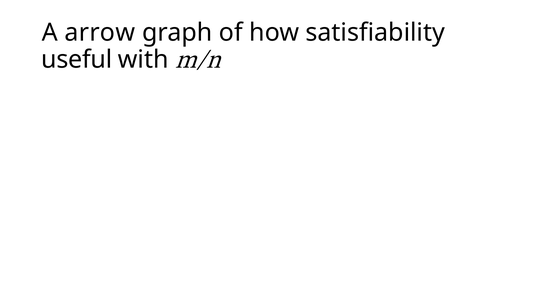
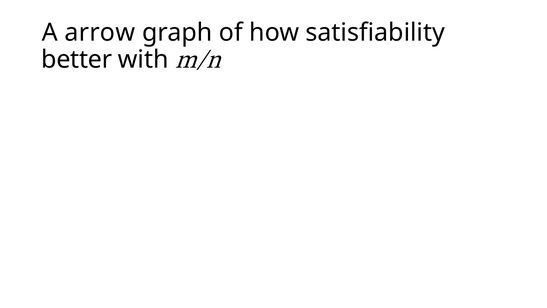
useful: useful -> better
